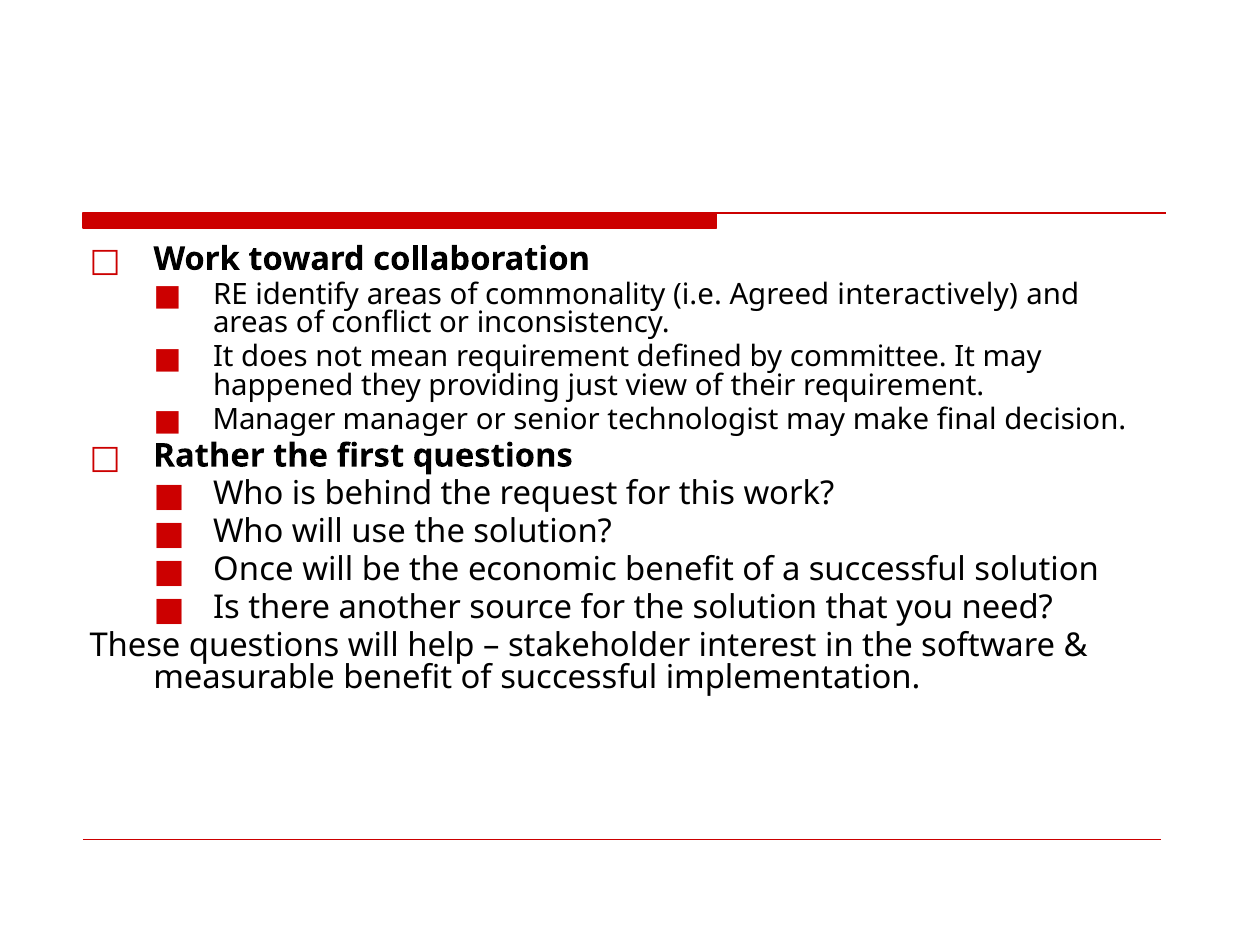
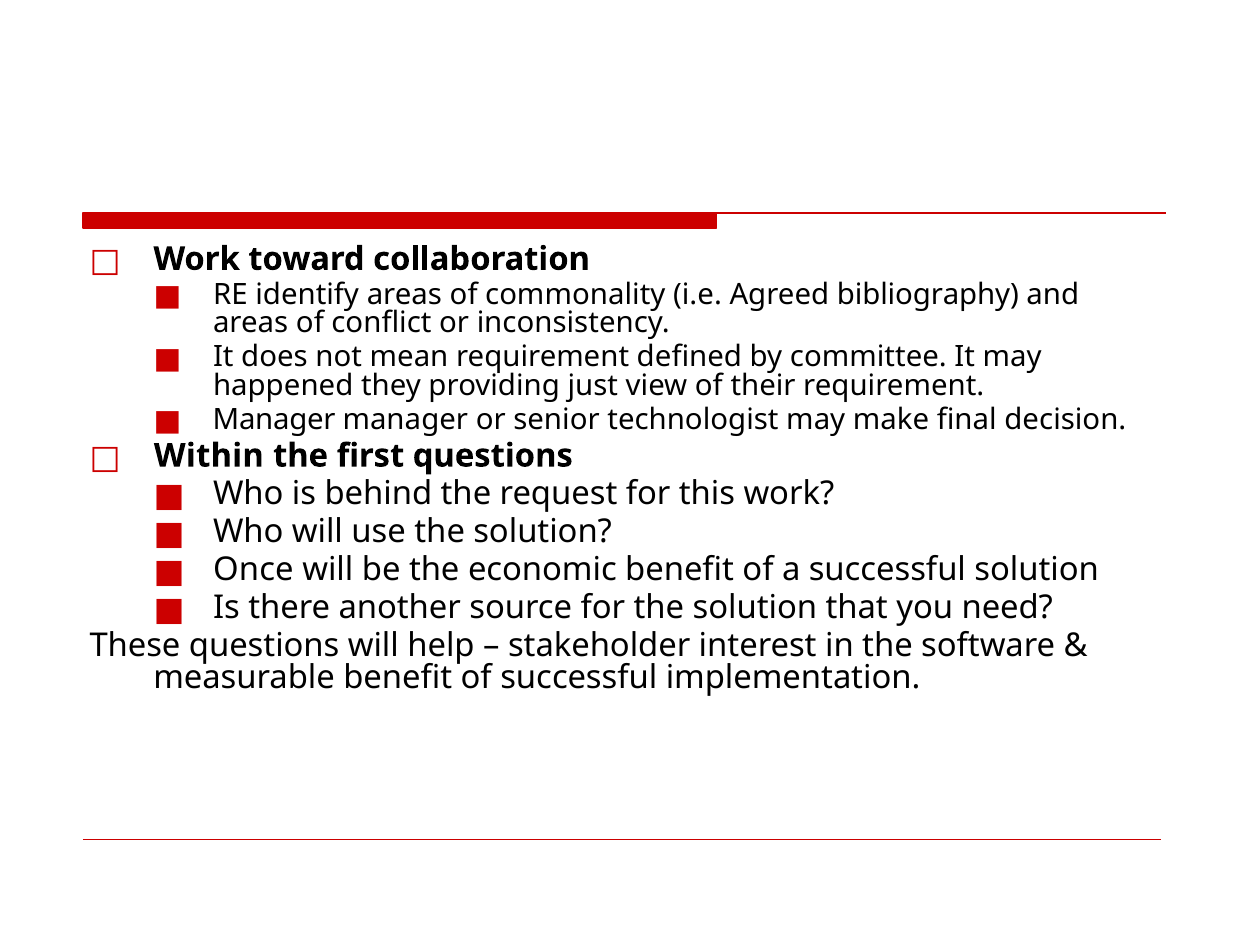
interactively: interactively -> bibliography
Rather: Rather -> Within
